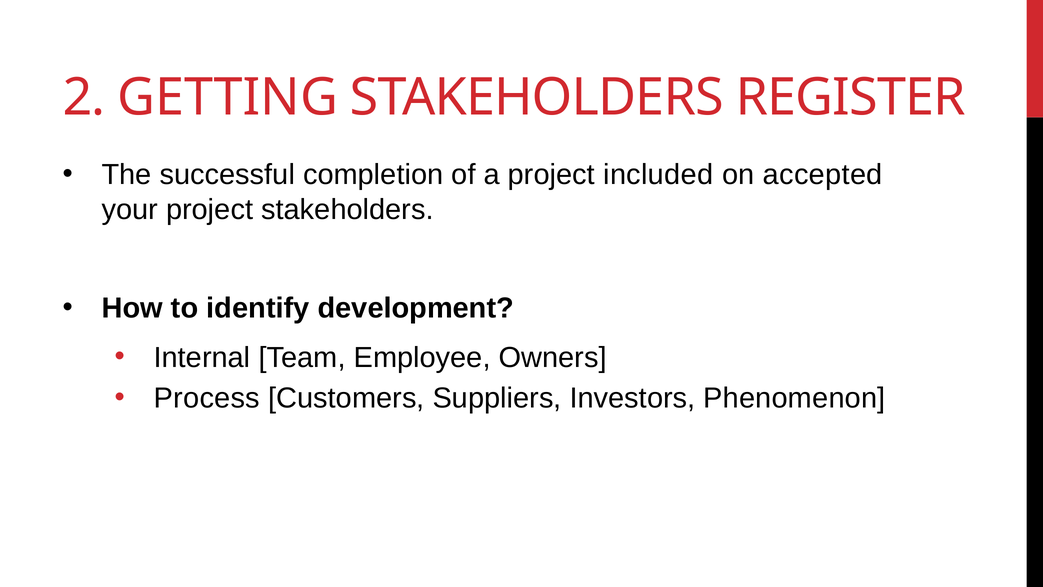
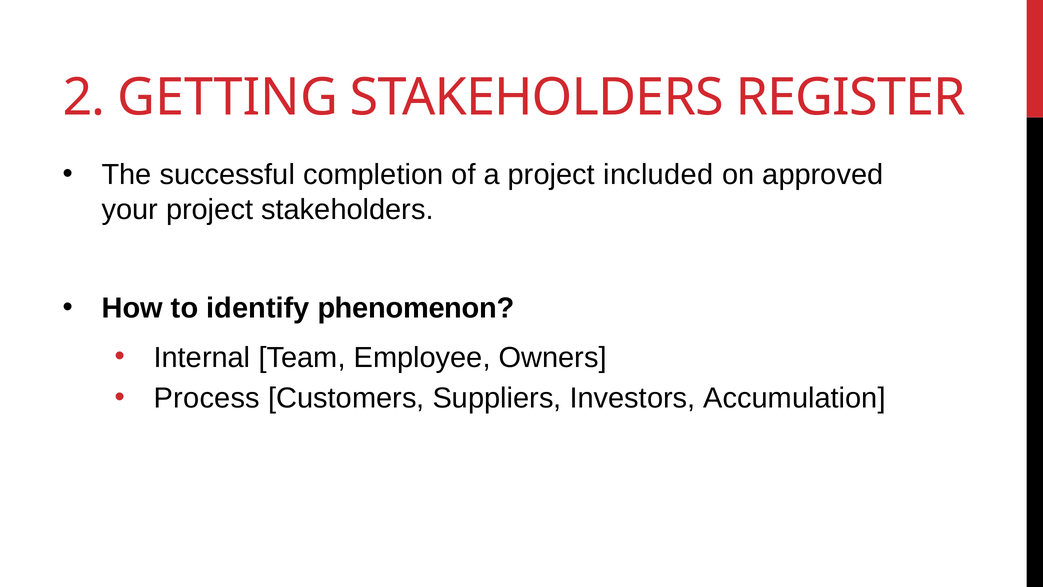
accepted: accepted -> approved
development: development -> phenomenon
Phenomenon: Phenomenon -> Accumulation
